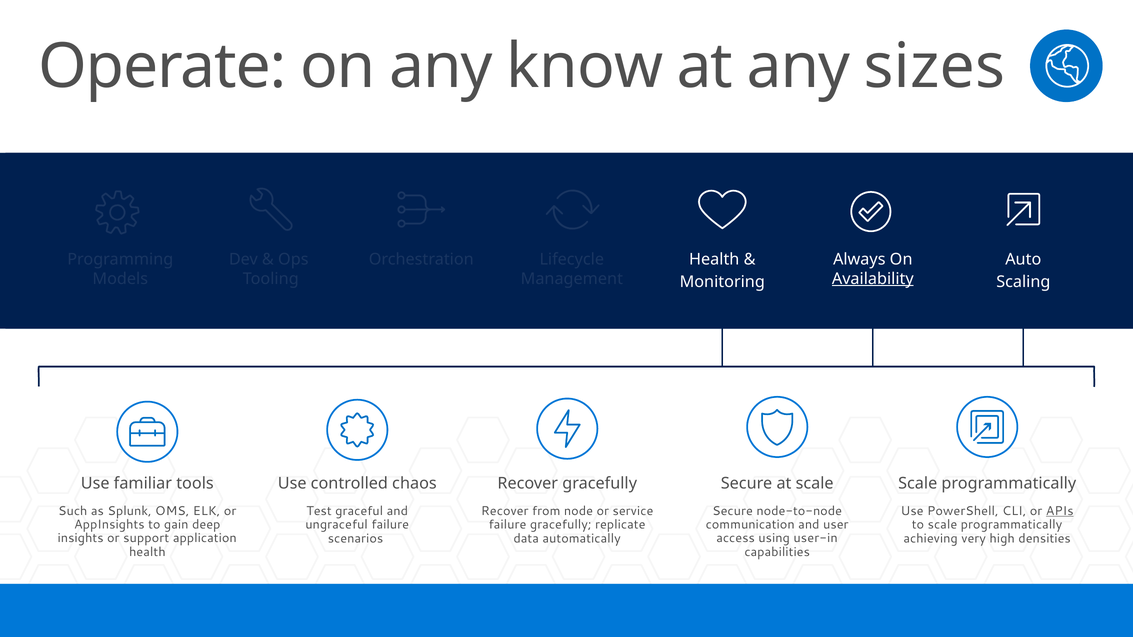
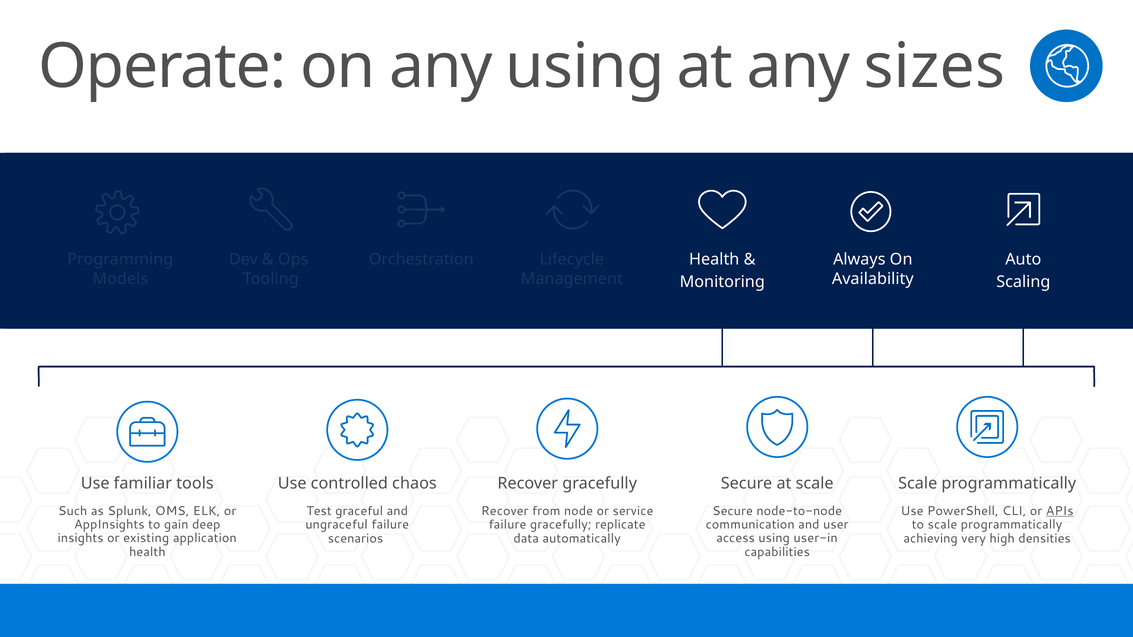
any know: know -> using
Availability at (873, 279) underline: present -> none
support: support -> existing
